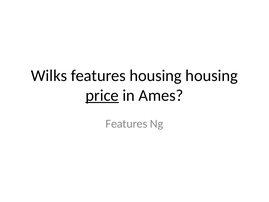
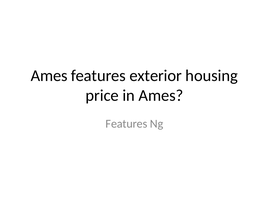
Wilks at (49, 76): Wilks -> Ames
features housing: housing -> exterior
price underline: present -> none
